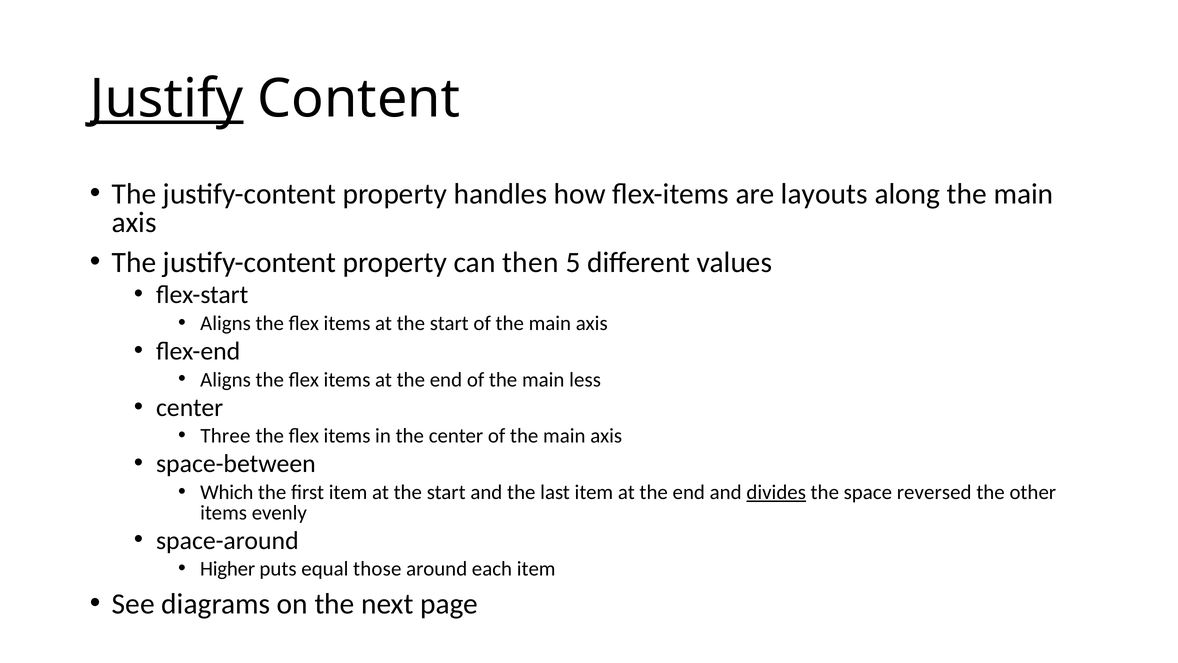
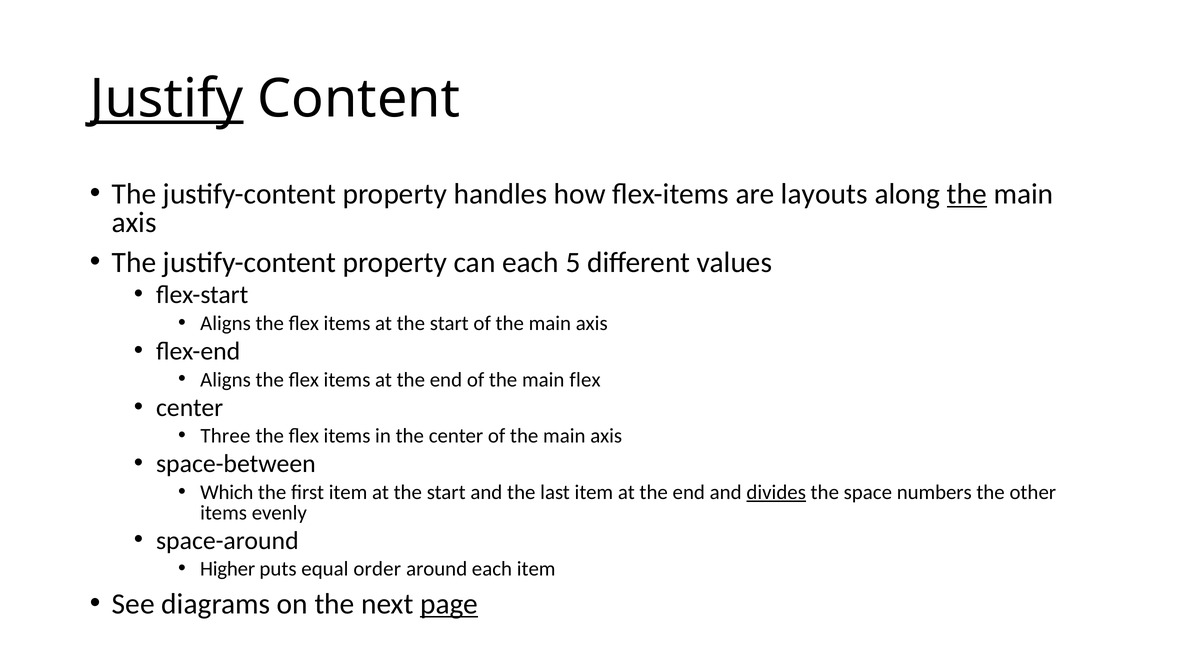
the at (967, 194) underline: none -> present
can then: then -> each
main less: less -> flex
reversed: reversed -> numbers
those: those -> order
page underline: none -> present
